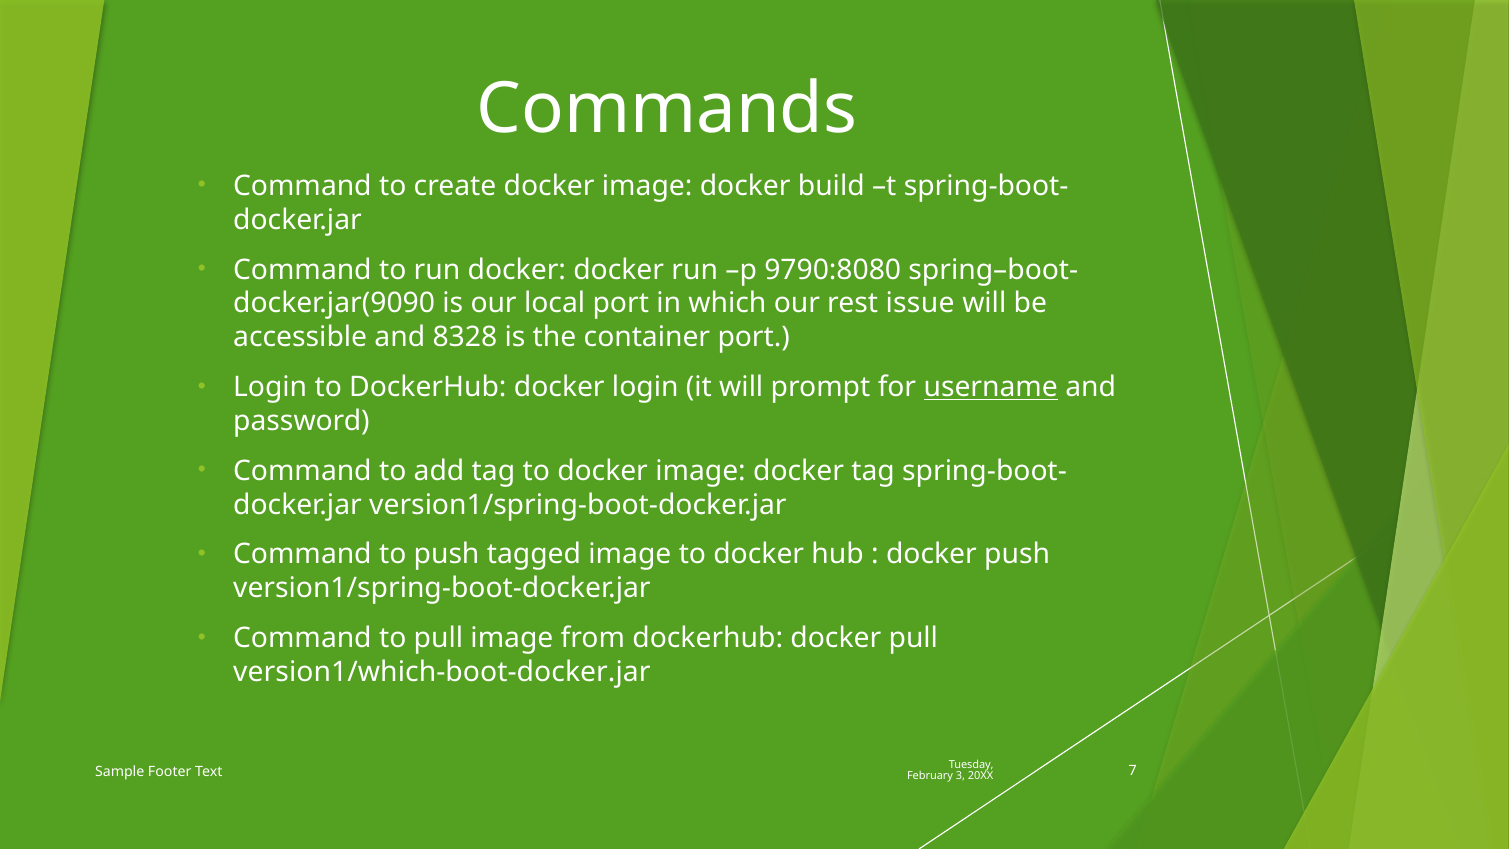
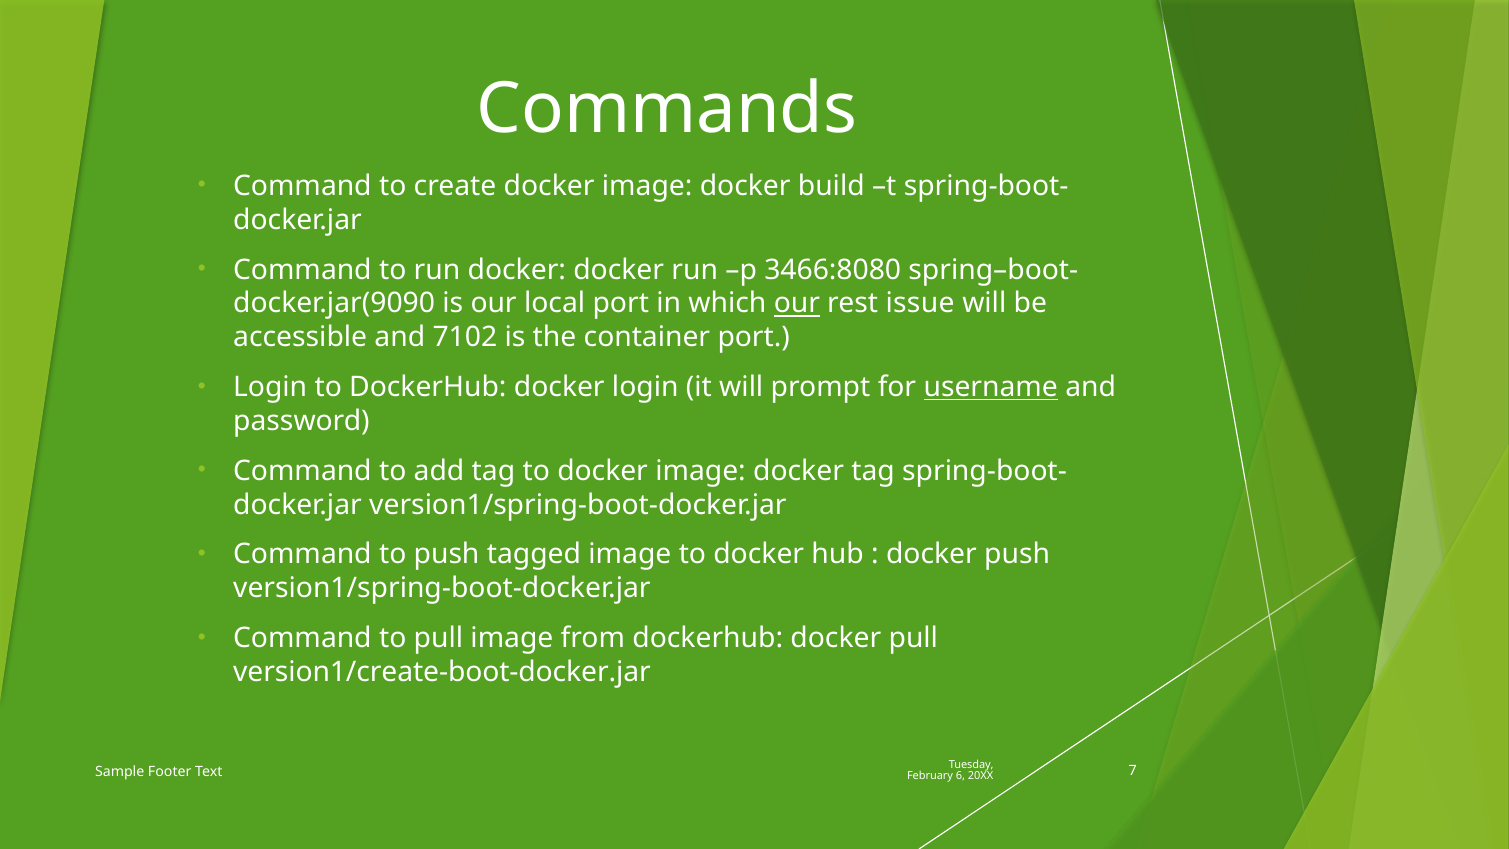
9790:8080: 9790:8080 -> 3466:8080
our at (797, 304) underline: none -> present
8328: 8328 -> 7102
version1/which-boot-docker.jar: version1/which-boot-docker.jar -> version1/create-boot-docker.jar
3: 3 -> 6
